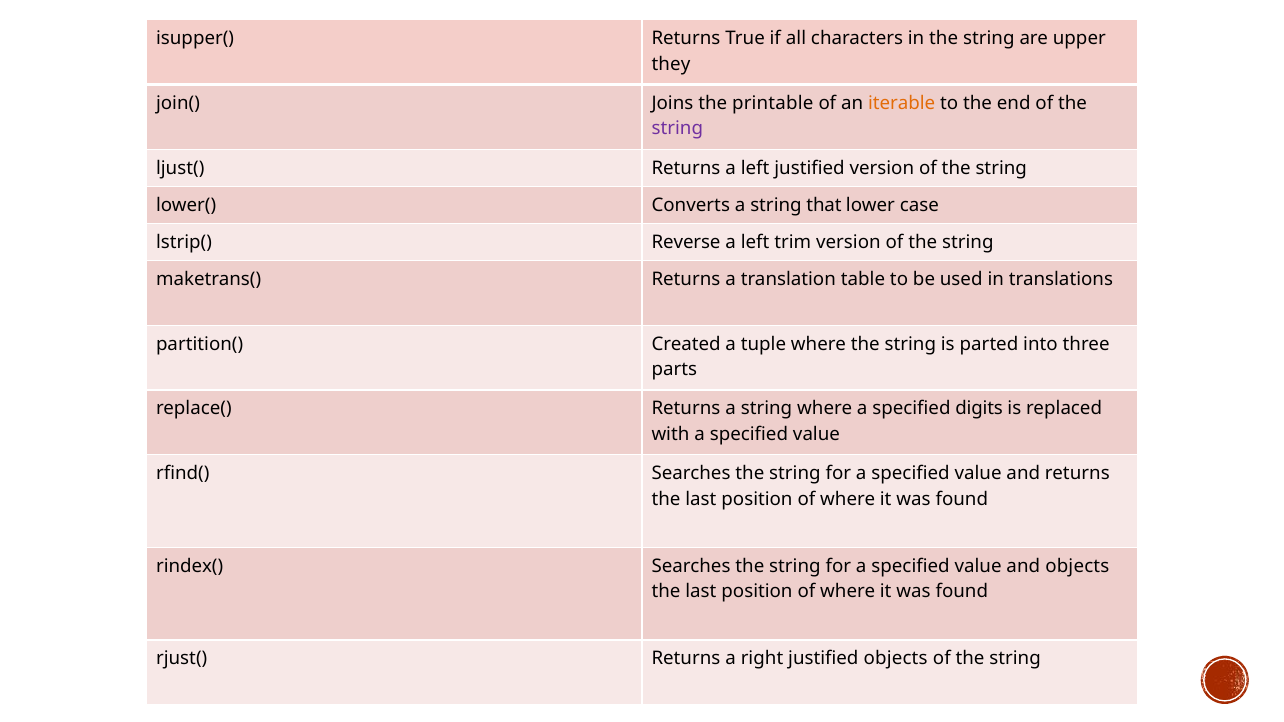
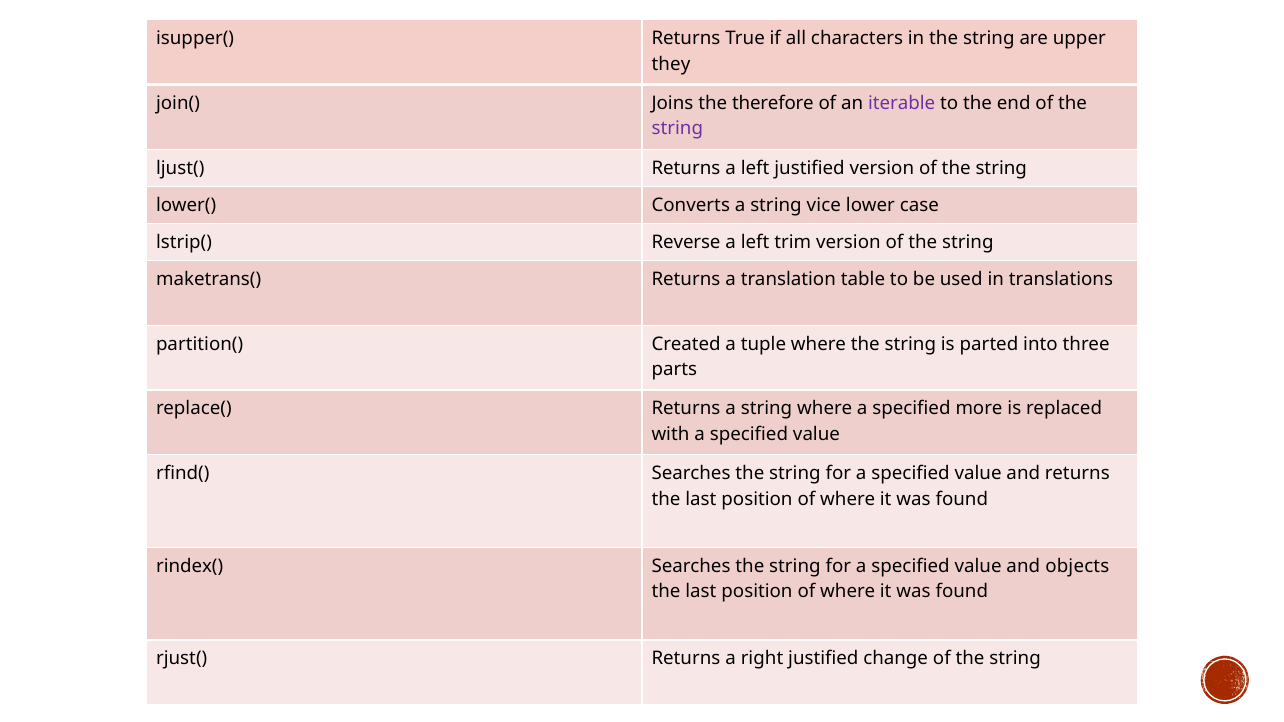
printable: printable -> therefore
iterable colour: orange -> purple
that: that -> vice
digits: digits -> more
justified objects: objects -> change
